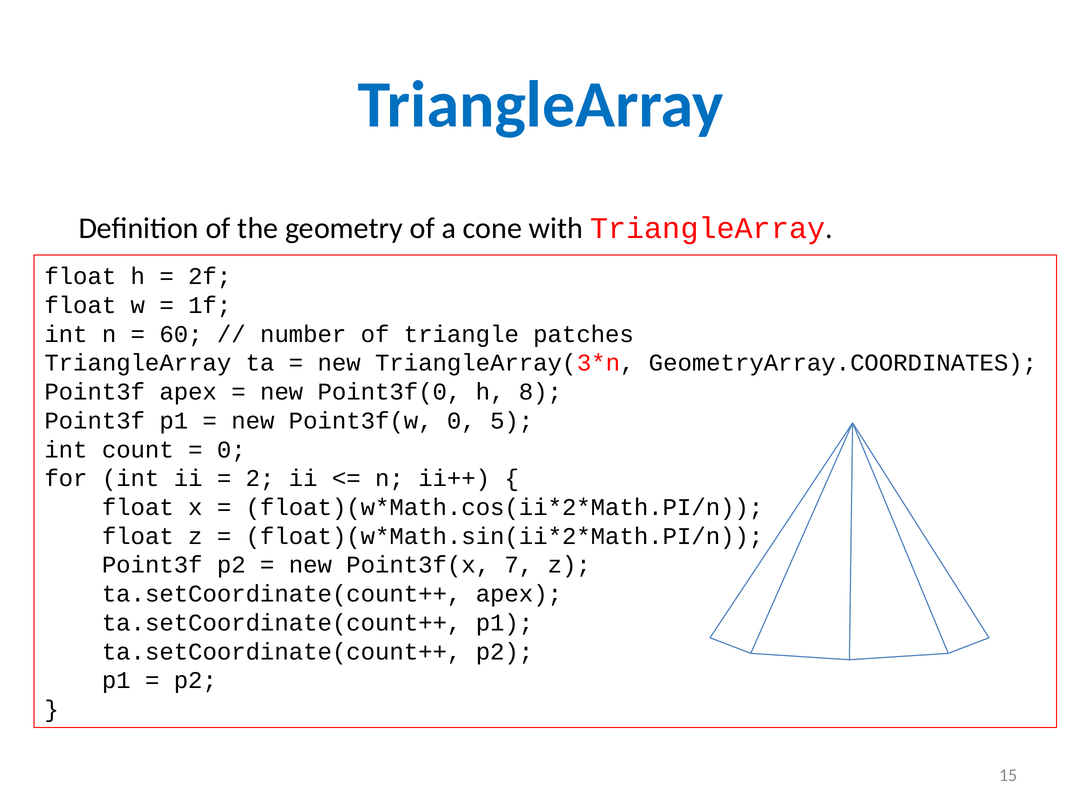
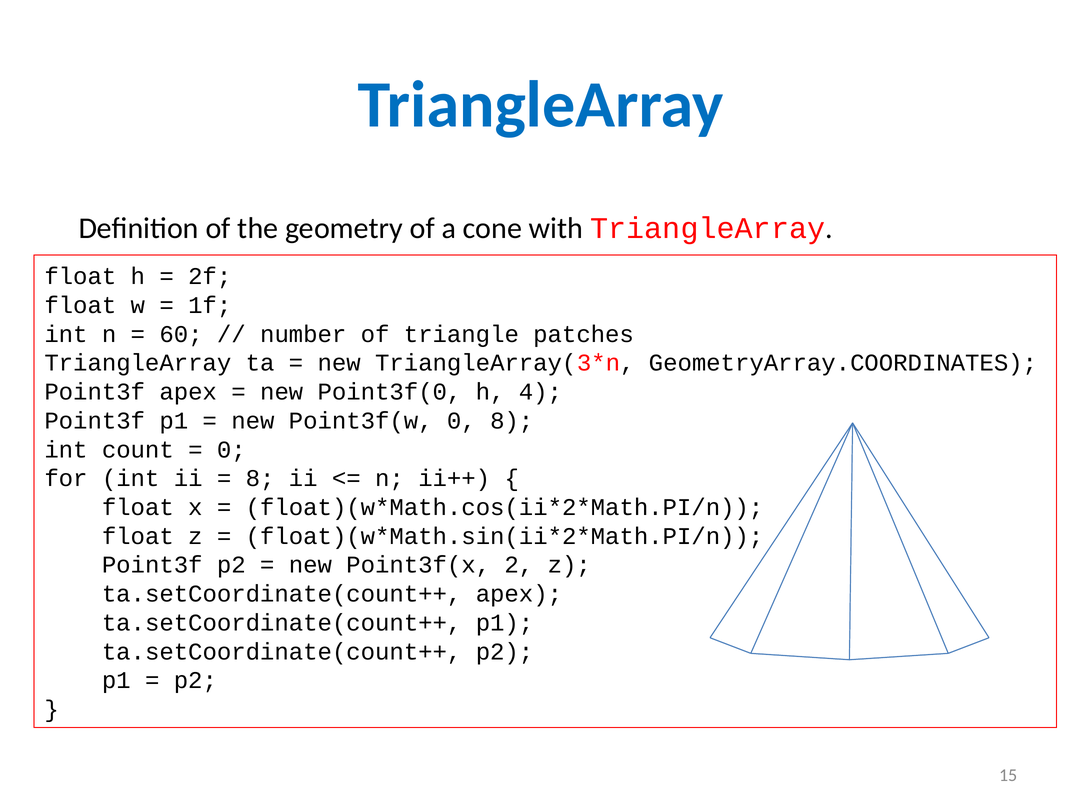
8: 8 -> 4
0 5: 5 -> 8
2 at (260, 478): 2 -> 8
7: 7 -> 2
